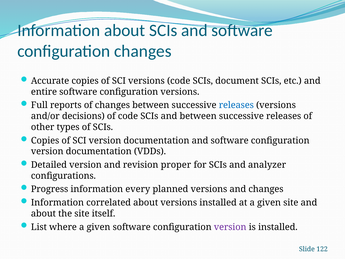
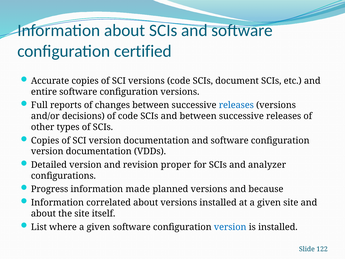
configuration changes: changes -> certified
every: every -> made
and changes: changes -> because
version at (230, 227) colour: purple -> blue
